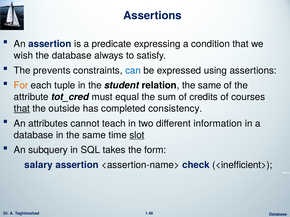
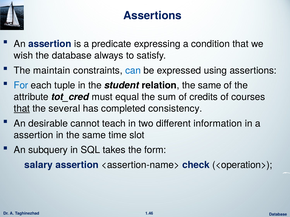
prevents: prevents -> maintain
For colour: orange -> blue
outside: outside -> several
attributes: attributes -> desirable
database at (34, 135): database -> assertion
slot underline: present -> none
<inefficient>: <inefficient> -> <operation>
